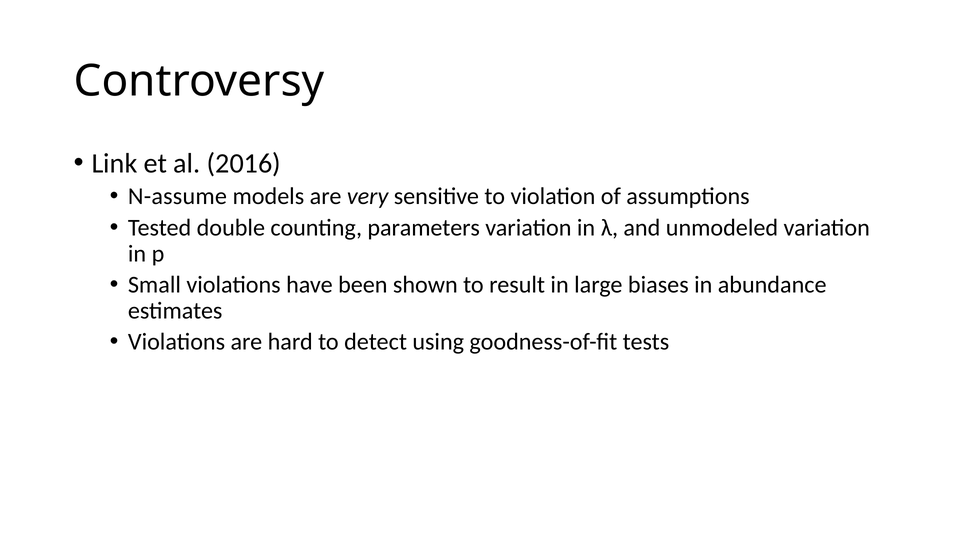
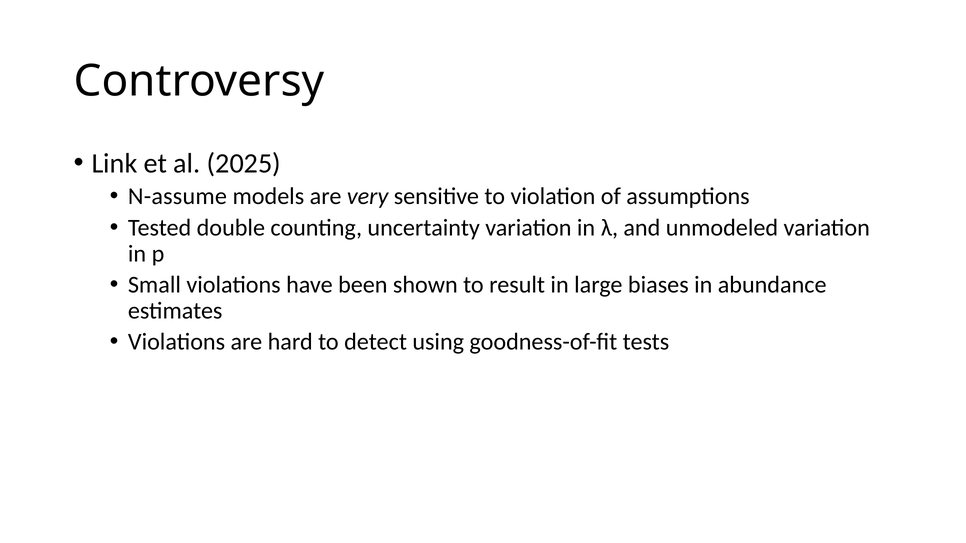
2016: 2016 -> 2025
parameters: parameters -> uncertainty
